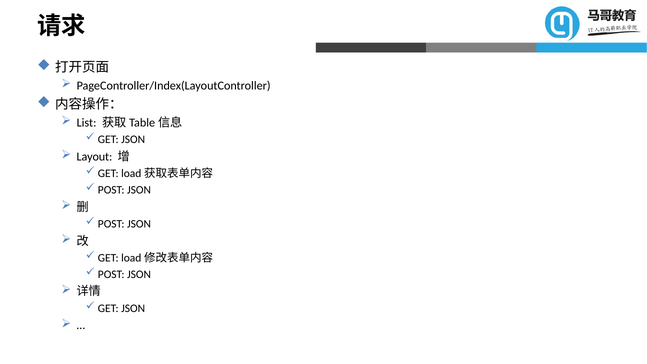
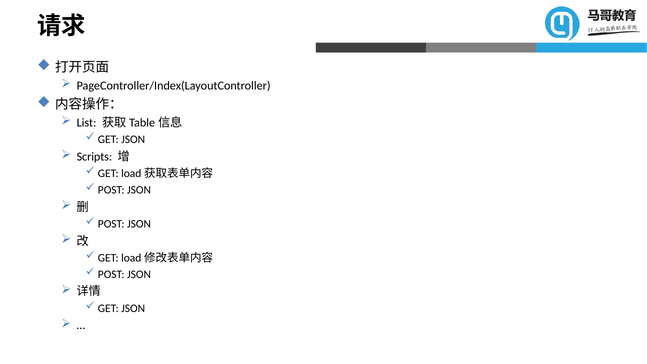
Layout: Layout -> Scripts
